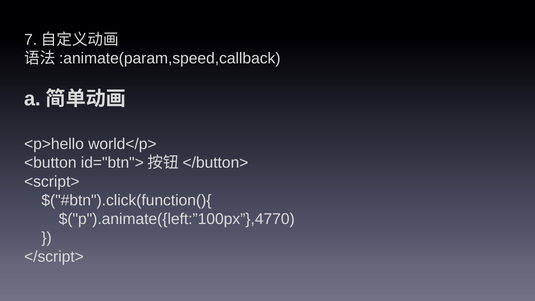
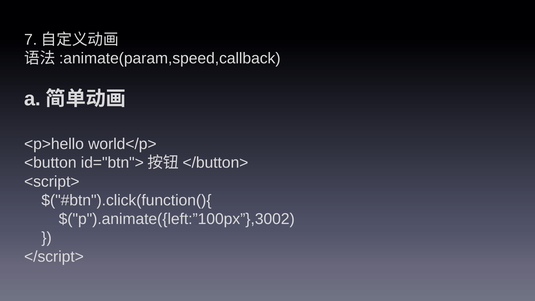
$("p").animate({left:”100px”},4770: $("p").animate({left:”100px”},4770 -> $("p").animate({left:”100px”},3002
